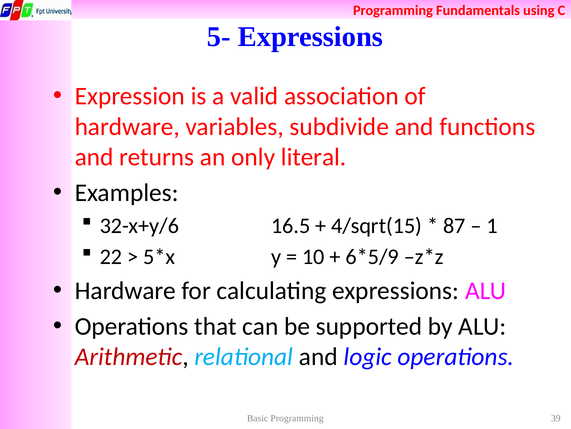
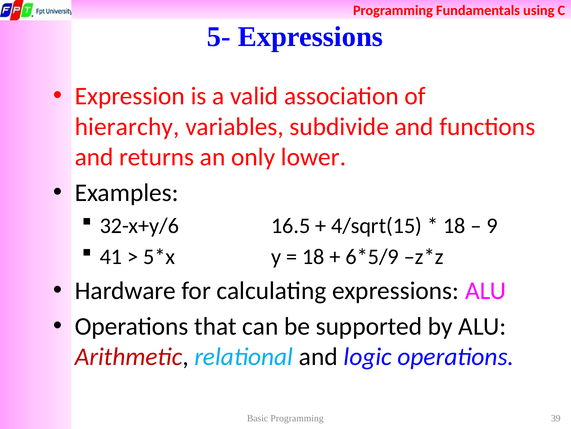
hardware at (127, 127): hardware -> hierarchy
literal: literal -> lower
87 at (454, 225): 87 -> 18
1: 1 -> 9
22: 22 -> 41
10 at (313, 256): 10 -> 18
